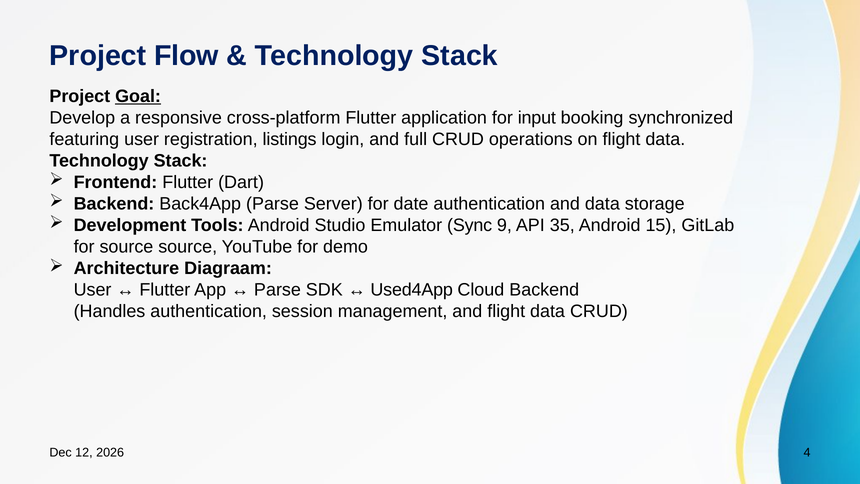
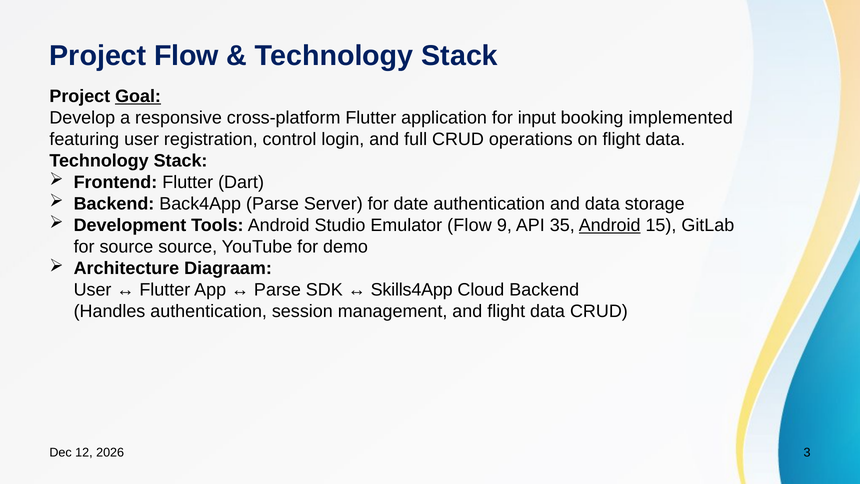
synchronized: synchronized -> implemented
listings: listings -> control
Emulator Sync: Sync -> Flow
Android at (610, 225) underline: none -> present
Used4App: Used4App -> Skills4App
4: 4 -> 3
